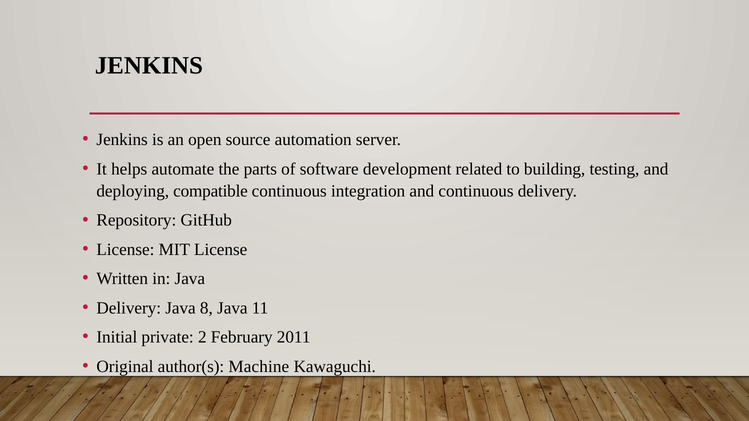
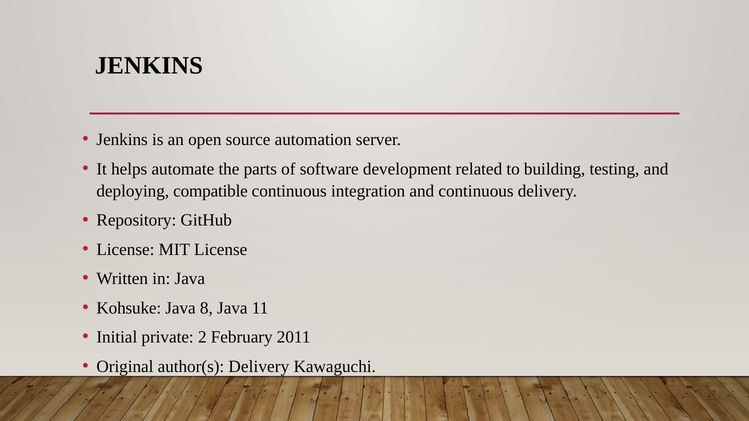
Delivery at (129, 308): Delivery -> Kohsuke
author(s Machine: Machine -> Delivery
